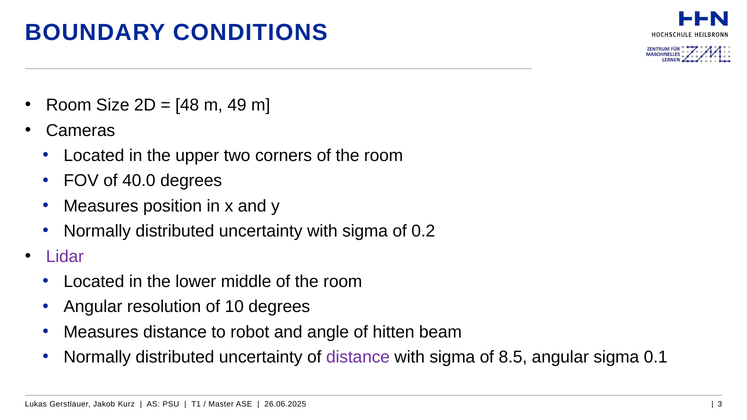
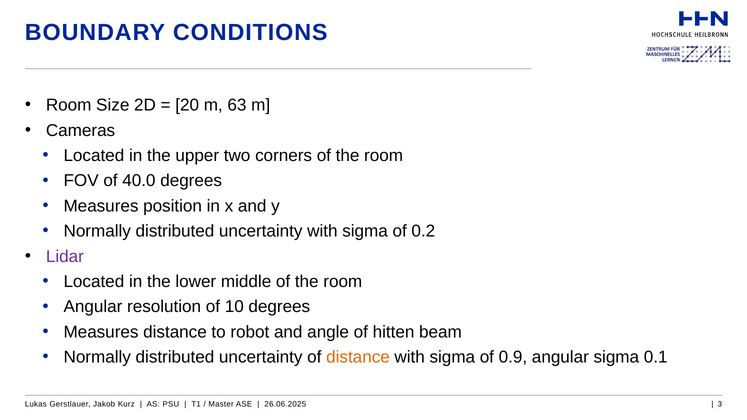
48: 48 -> 20
49: 49 -> 63
distance at (358, 357) colour: purple -> orange
8.5: 8.5 -> 0.9
